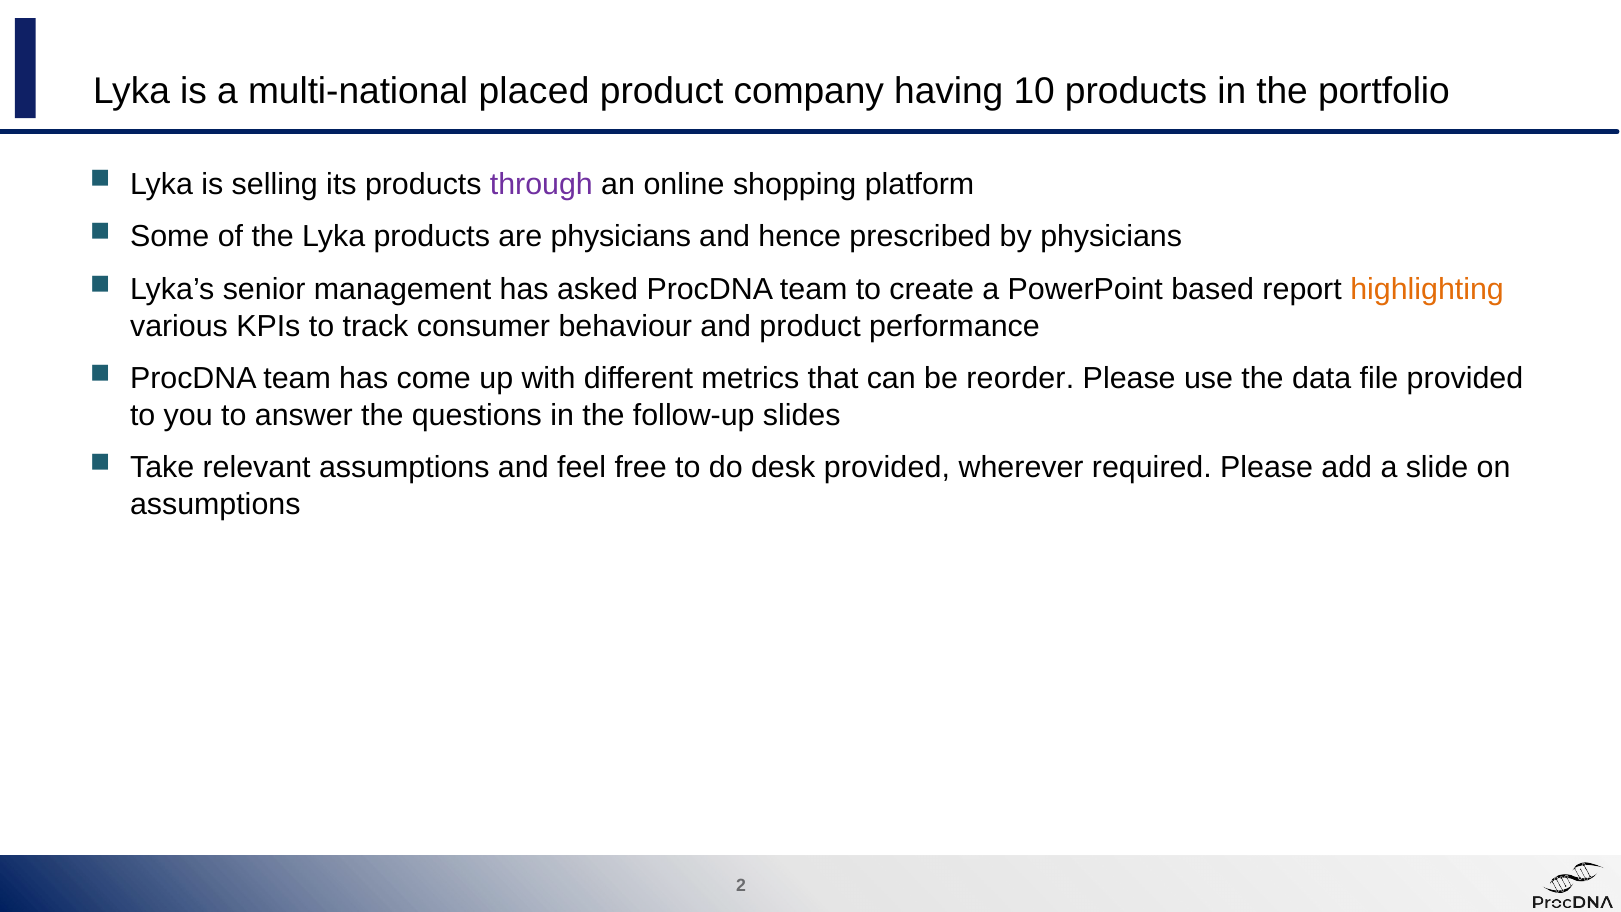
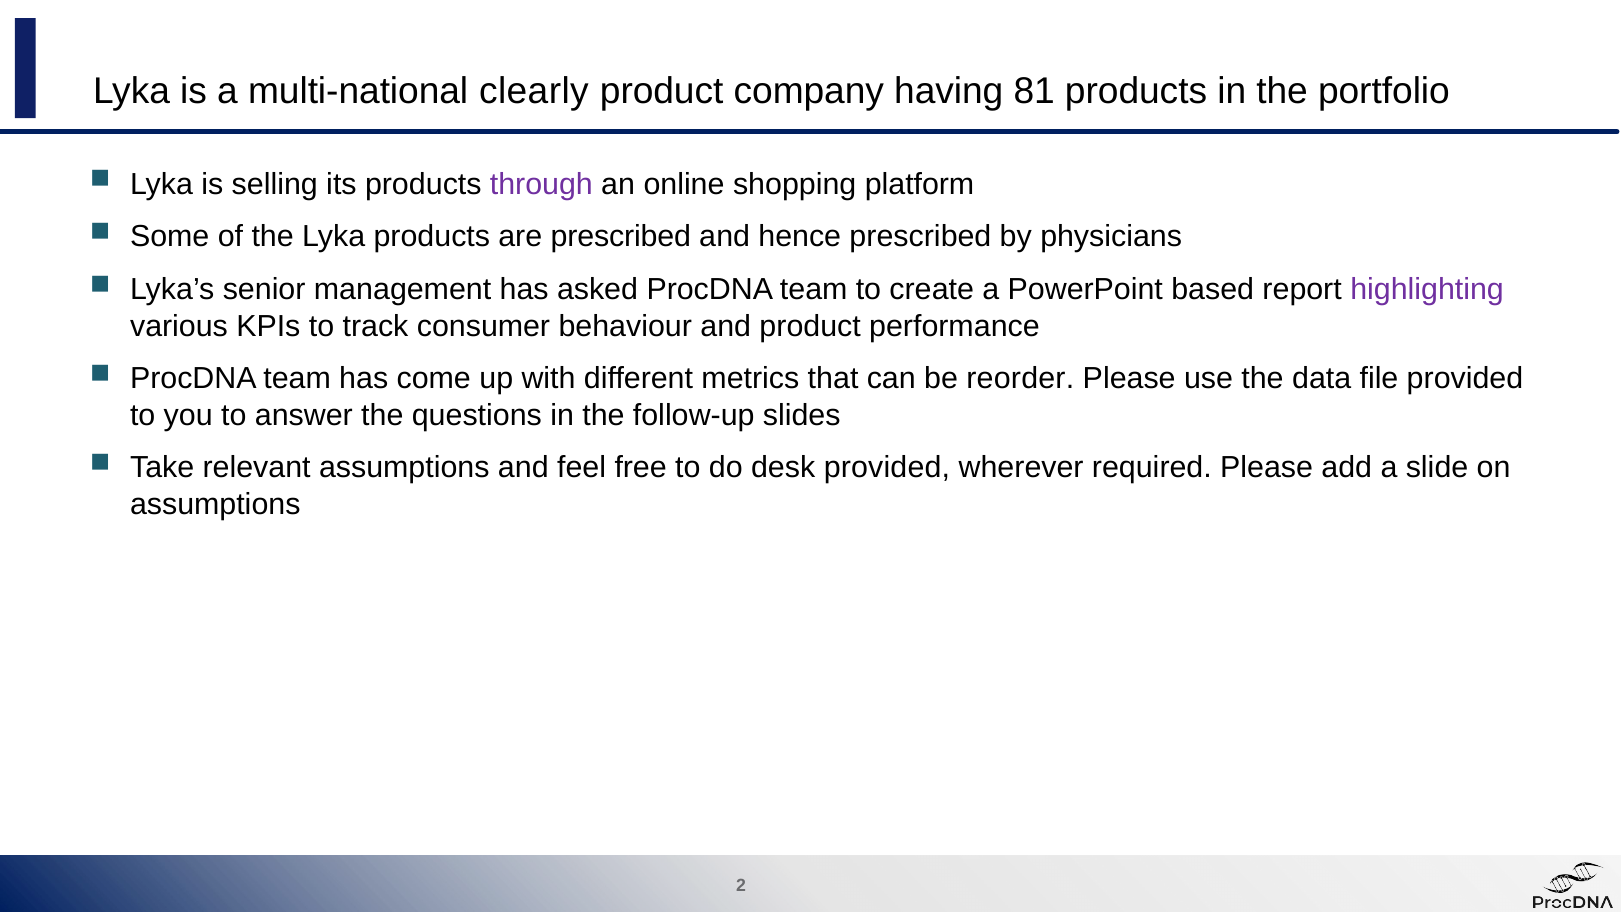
placed: placed -> clearly
10: 10 -> 81
are physicians: physicians -> prescribed
highlighting colour: orange -> purple
